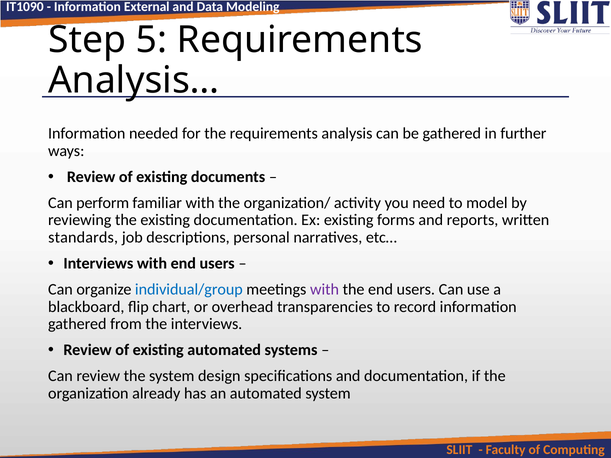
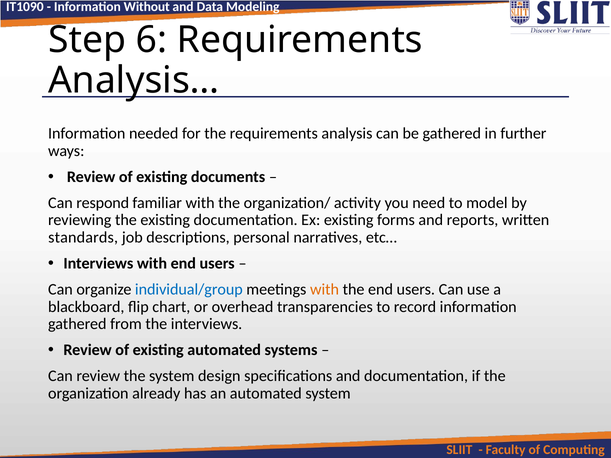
External: External -> Without
5: 5 -> 6
perform: perform -> respond
with at (325, 290) colour: purple -> orange
